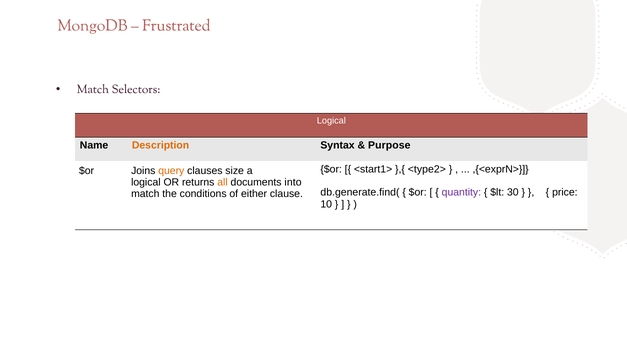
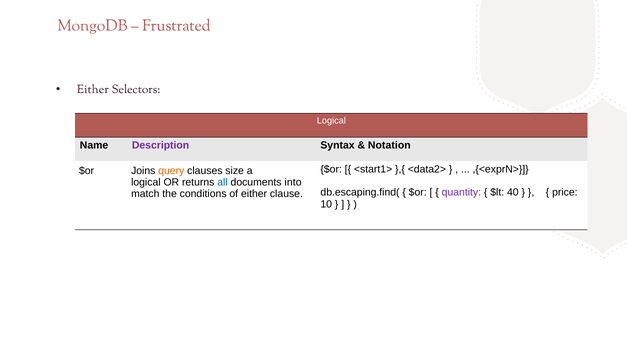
Match at (93, 89): Match -> Either
Description colour: orange -> purple
Purpose: Purpose -> Notation
<type2>: <type2> -> <data2>
all colour: orange -> blue
db.generate.find(: db.generate.find( -> db.escaping.find(
30: 30 -> 40
